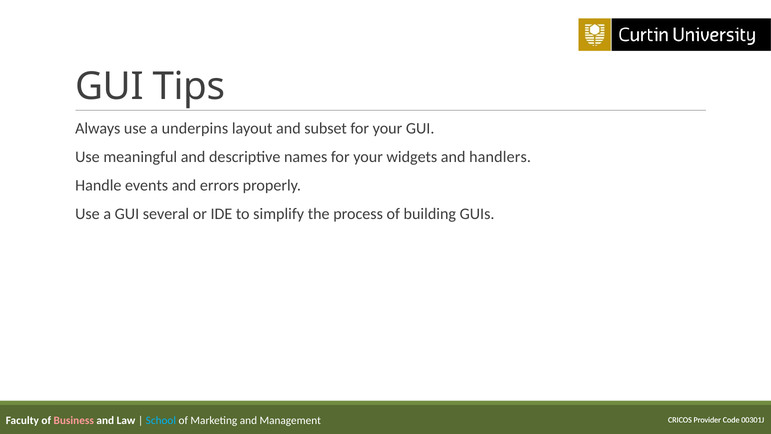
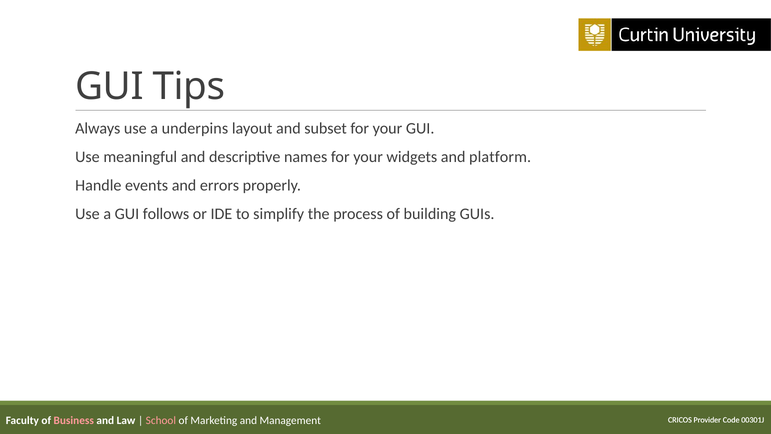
handlers: handlers -> platform
several: several -> follows
School colour: light blue -> pink
